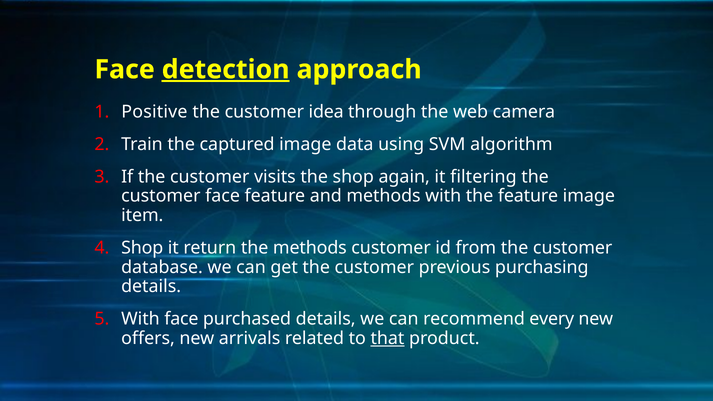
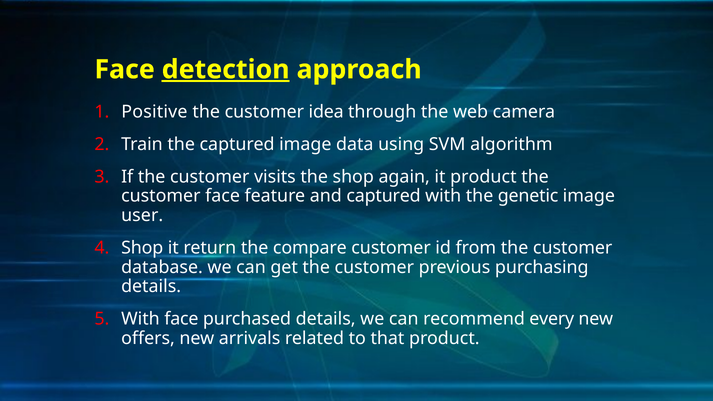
it filtering: filtering -> product
and methods: methods -> captured
the feature: feature -> genetic
item: item -> user
the methods: methods -> compare
that underline: present -> none
